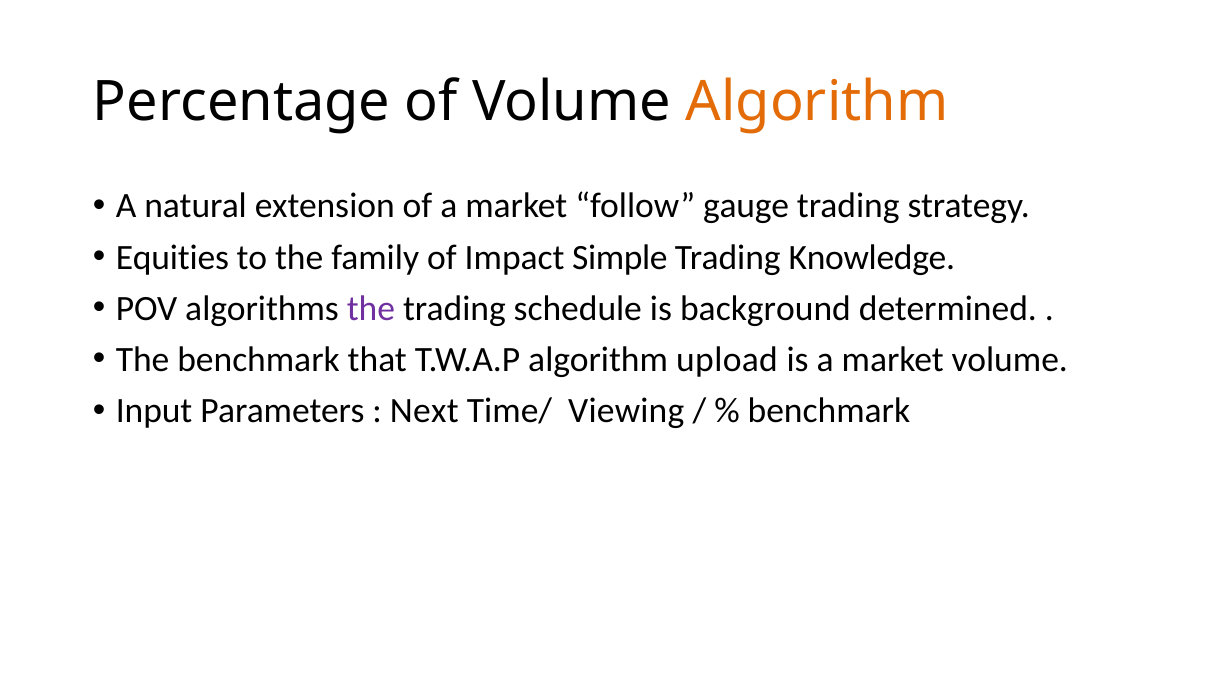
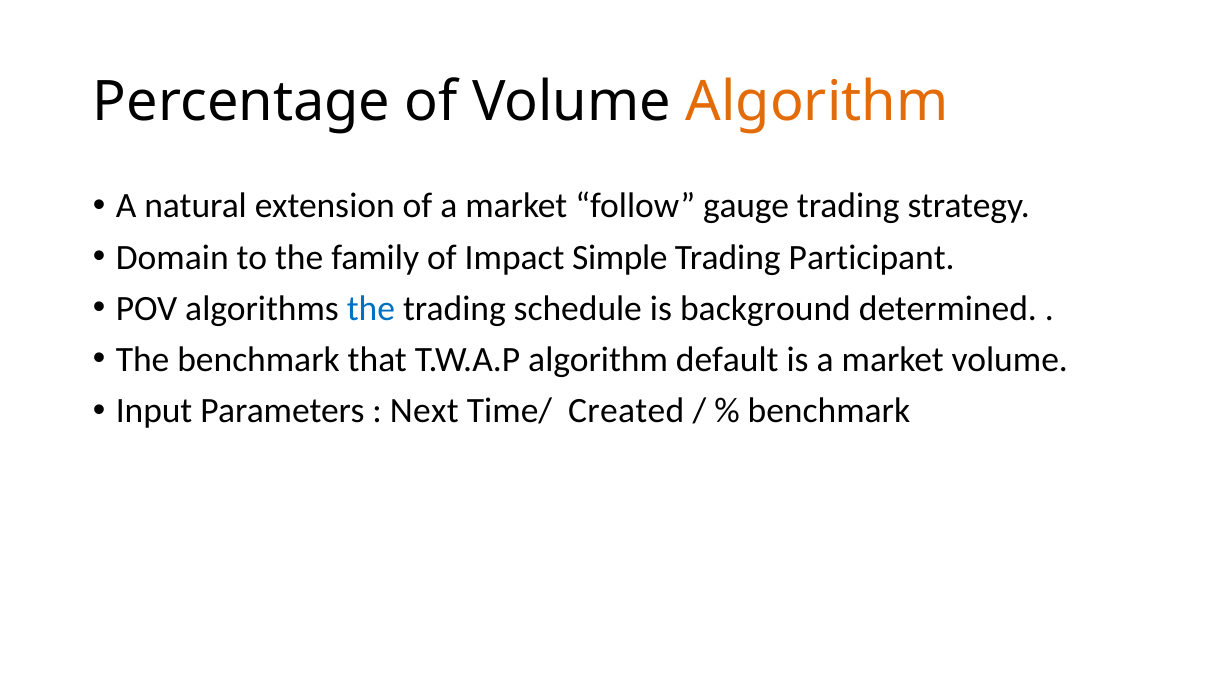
Equities: Equities -> Domain
Knowledge: Knowledge -> Participant
the at (371, 308) colour: purple -> blue
upload: upload -> default
Viewing: Viewing -> Created
